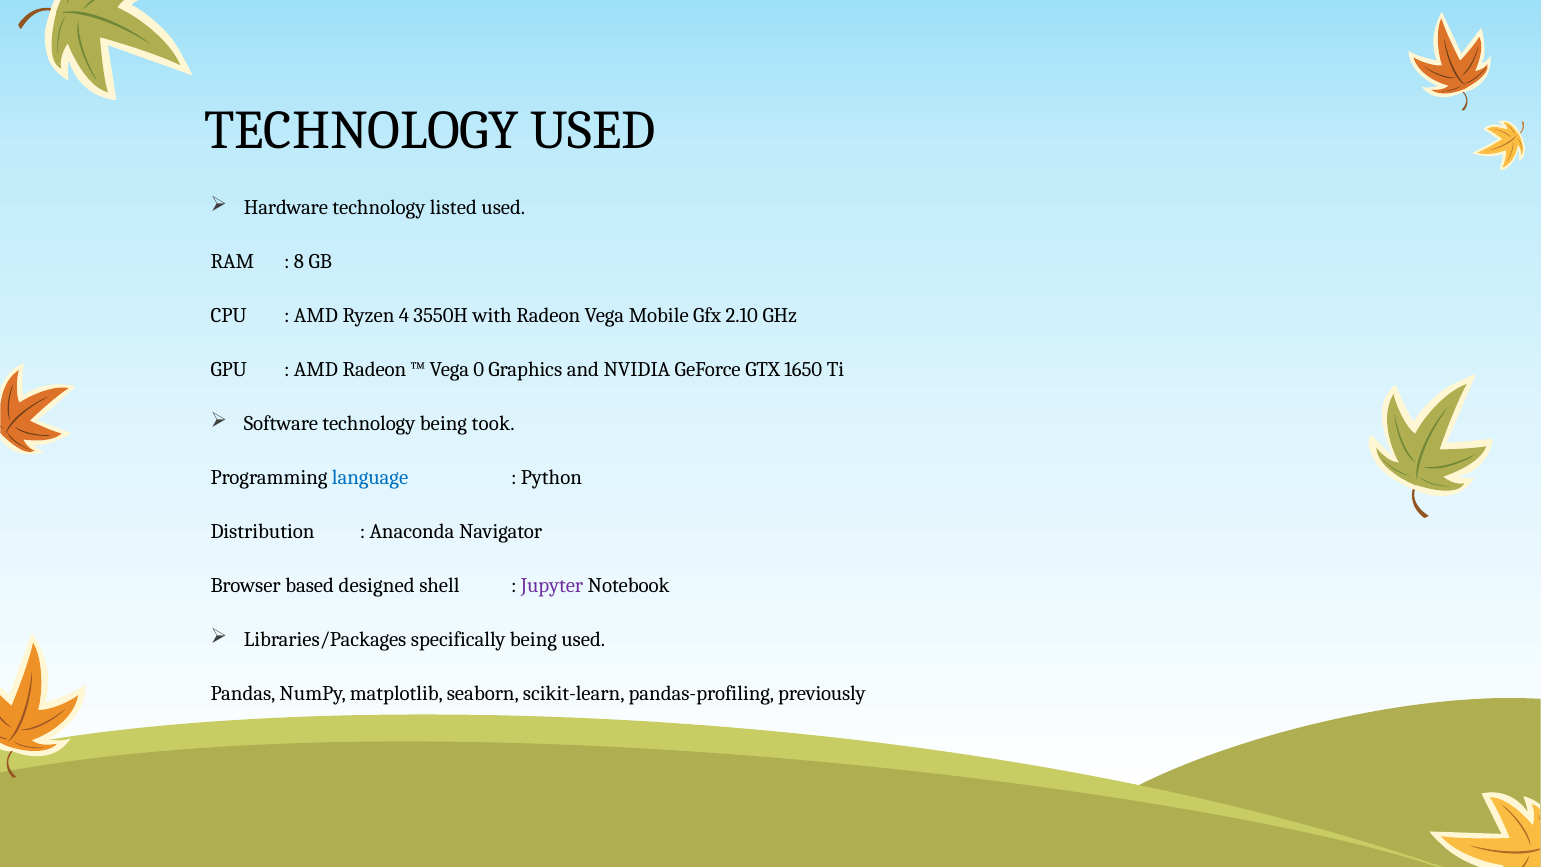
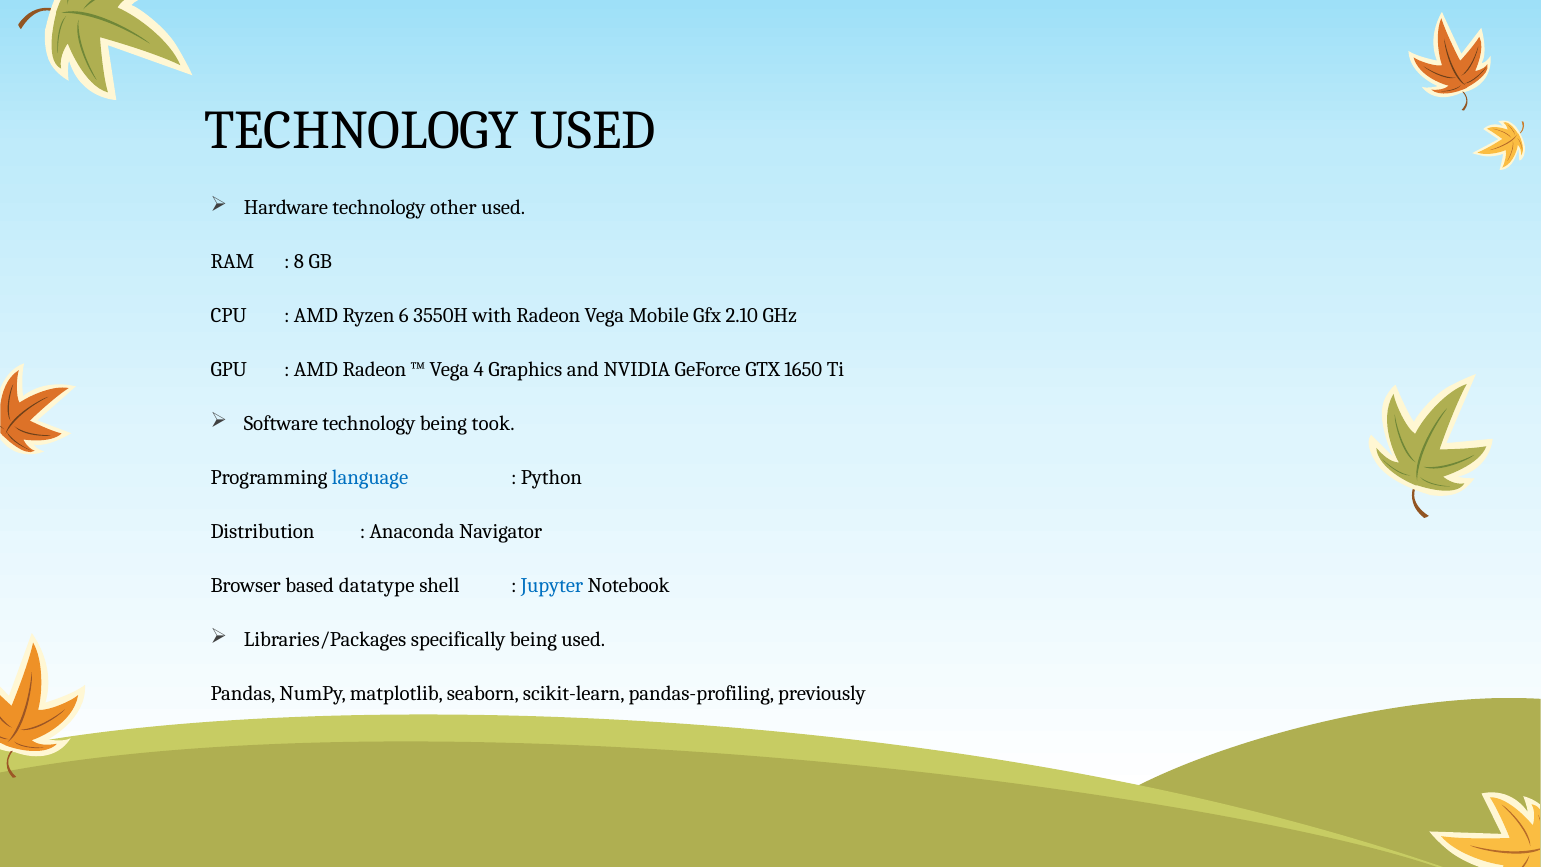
listed: listed -> other
4: 4 -> 6
0: 0 -> 4
designed: designed -> datatype
Jupyter colour: purple -> blue
